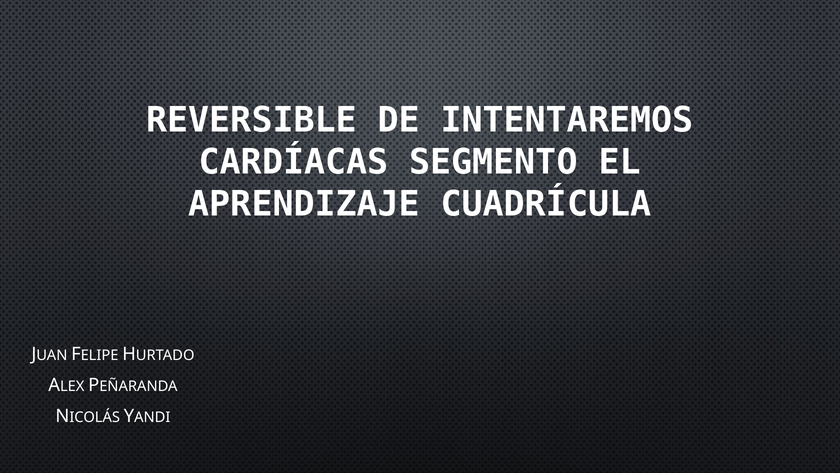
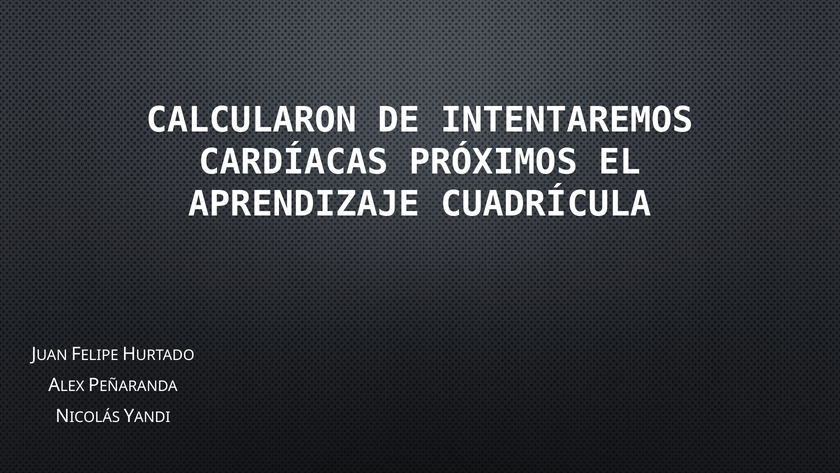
REVERSIBLE: REVERSIBLE -> CALCULARON
SEGMENTO: SEGMENTO -> PRÓXIMOS
